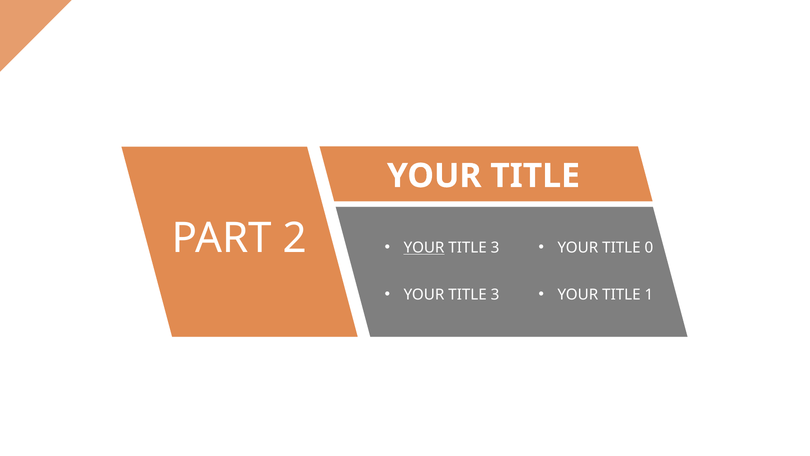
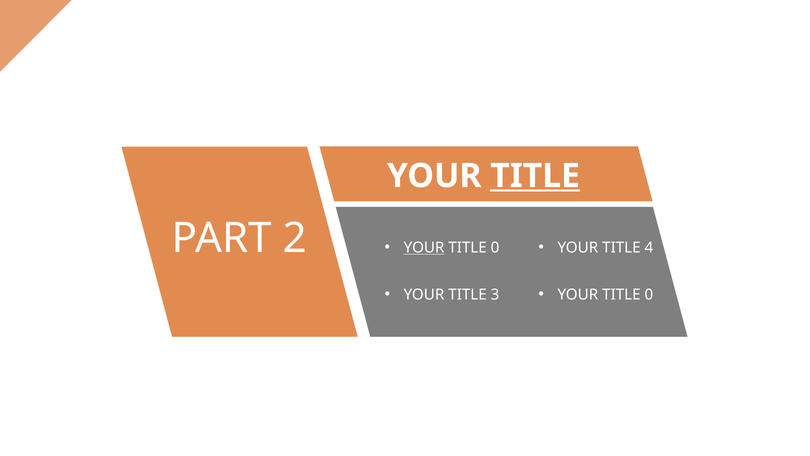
TITLE at (535, 176) underline: none -> present
3 at (495, 247): 3 -> 0
0: 0 -> 4
1 at (649, 294): 1 -> 0
